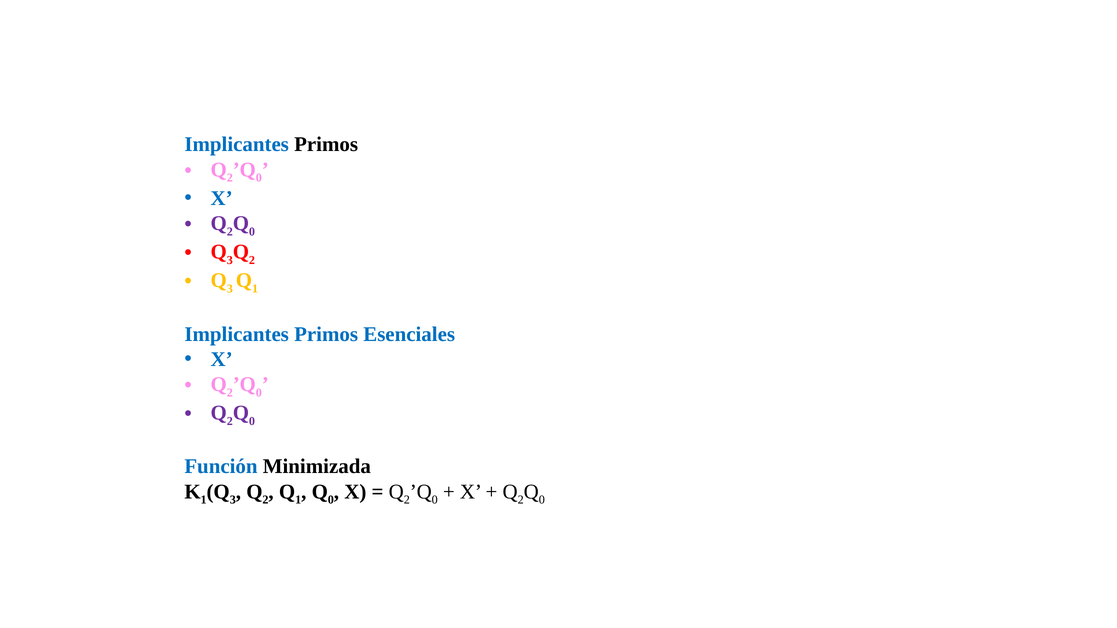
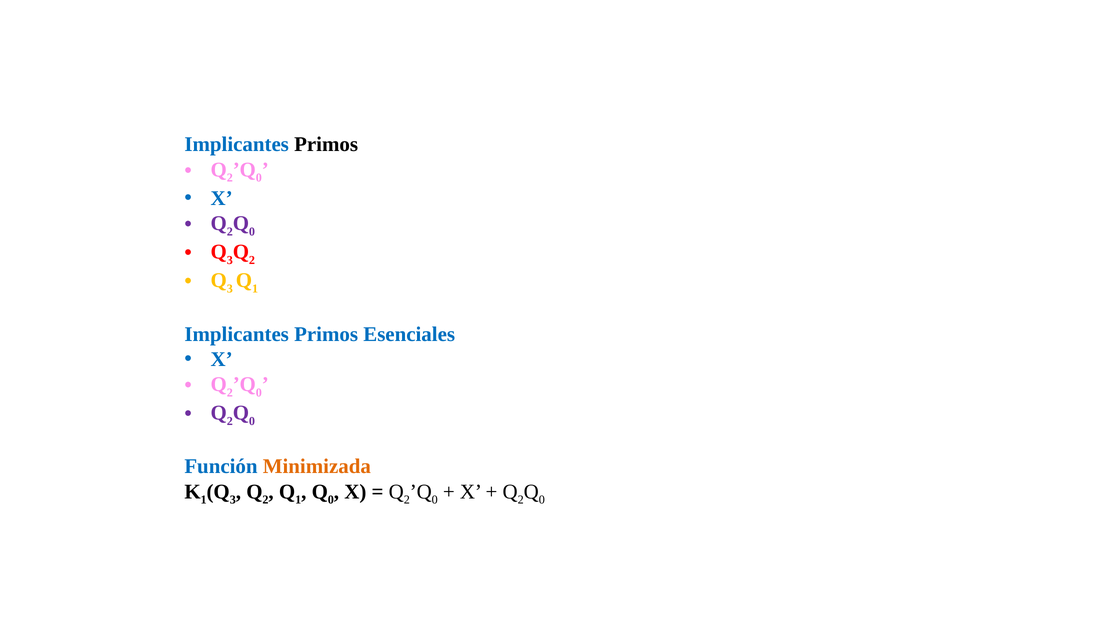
Minimizada colour: black -> orange
